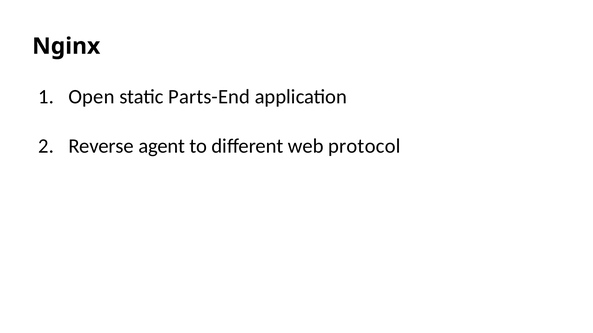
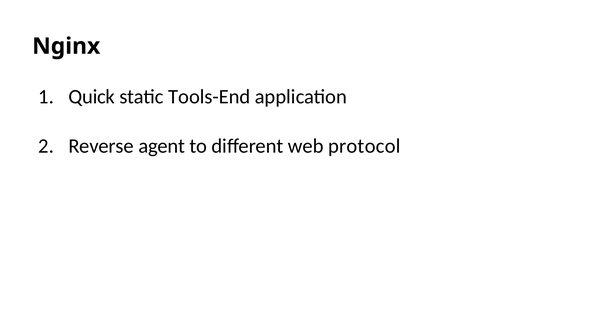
Open: Open -> Quick
Parts-End: Parts-End -> Tools-End
